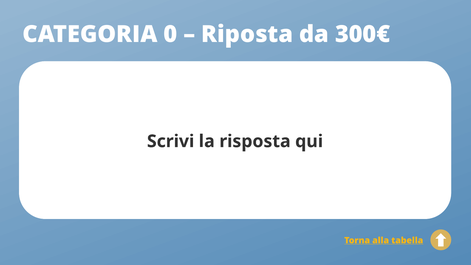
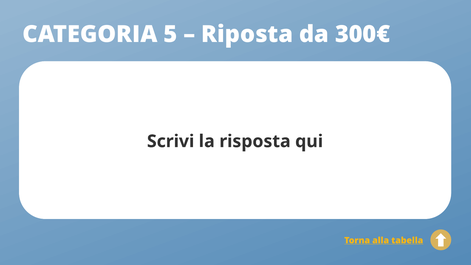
0: 0 -> 5
